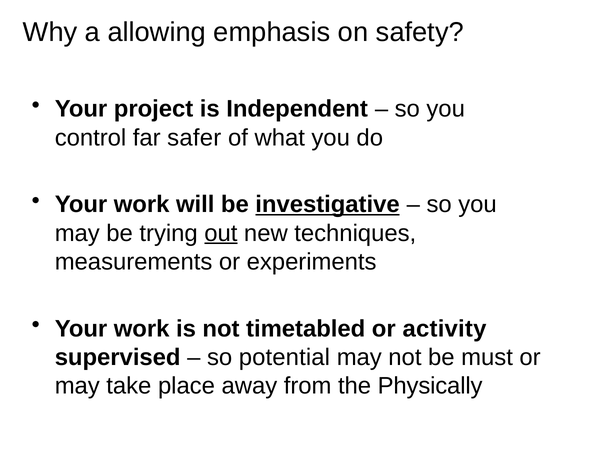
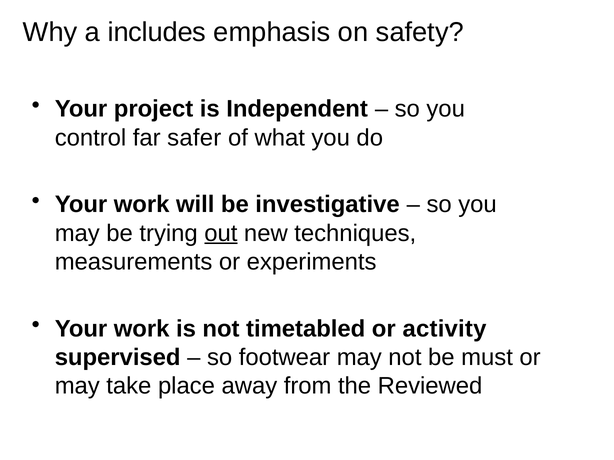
allowing: allowing -> includes
investigative underline: present -> none
potential: potential -> footwear
Physically: Physically -> Reviewed
